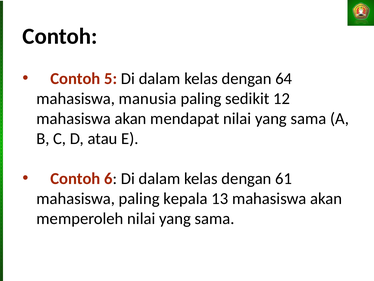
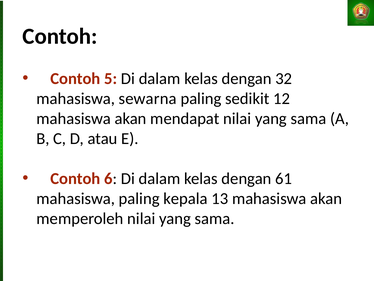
64: 64 -> 32
manusia: manusia -> sewarna
